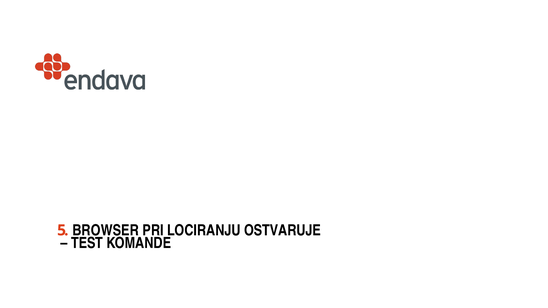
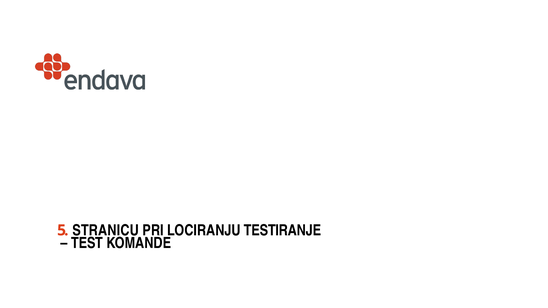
BROWSER: BROWSER -> STRANICU
OSTVARUJE: OSTVARUJE -> TESTIRANJE
